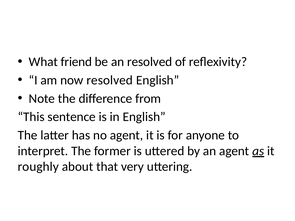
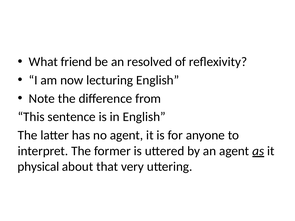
now resolved: resolved -> lecturing
roughly: roughly -> physical
